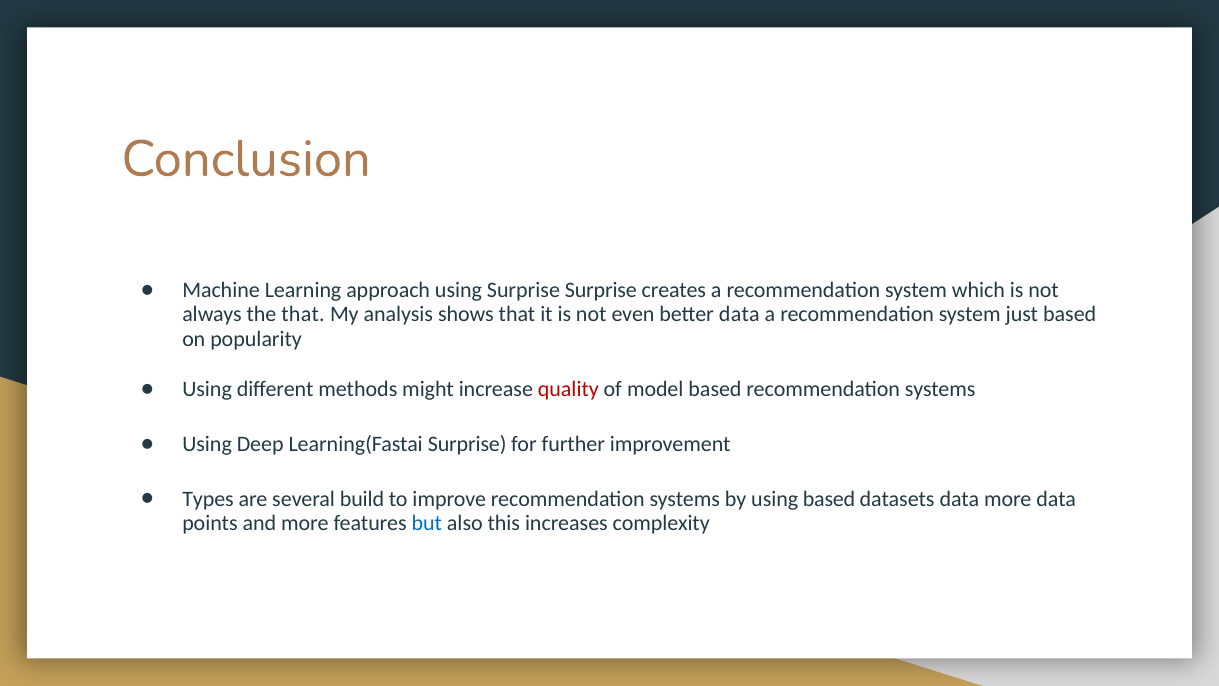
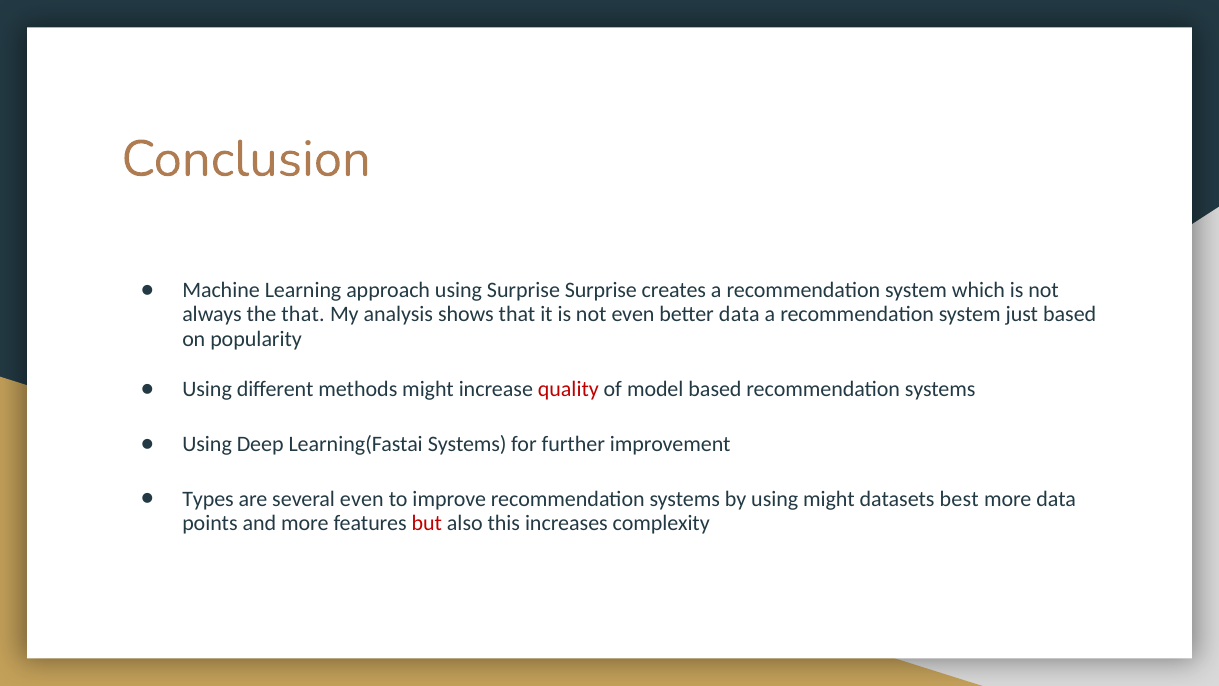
Learning(Fastai Surprise: Surprise -> Systems
several build: build -> even
using based: based -> might
datasets data: data -> best
but colour: blue -> red
